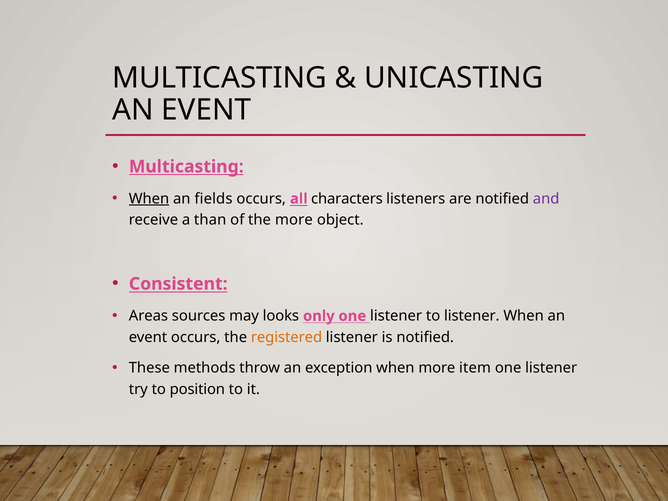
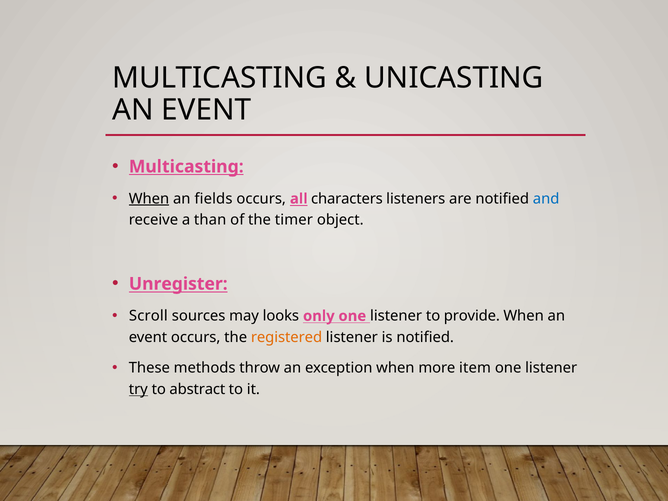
and colour: purple -> blue
the more: more -> timer
Consistent: Consistent -> Unregister
Areas: Areas -> Scroll
to listener: listener -> provide
try underline: none -> present
position: position -> abstract
